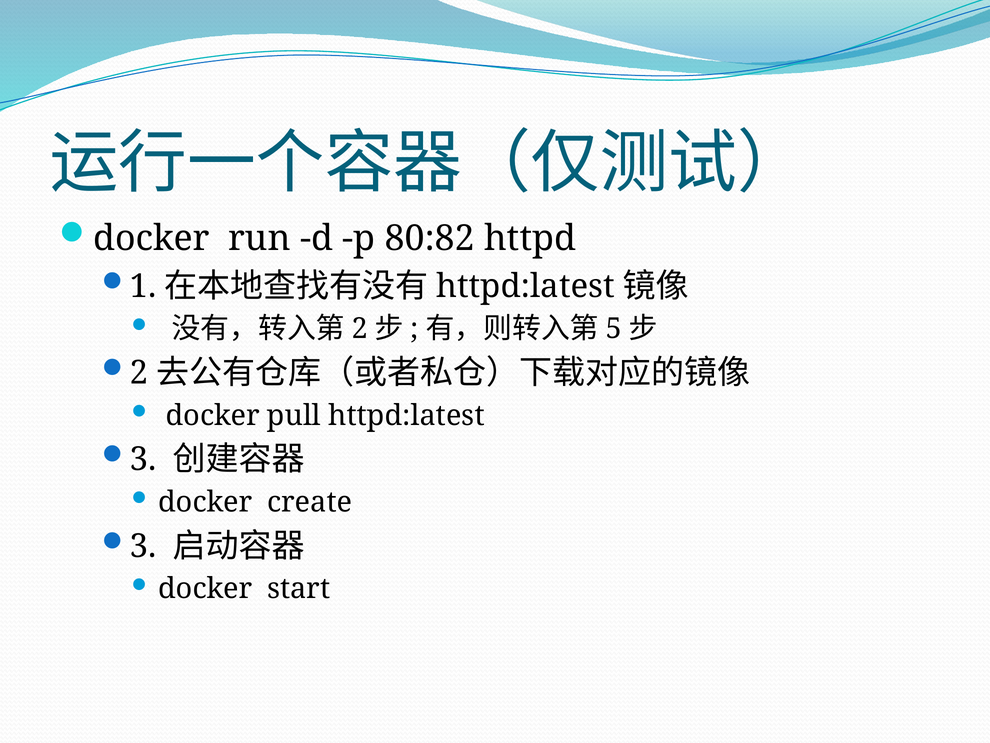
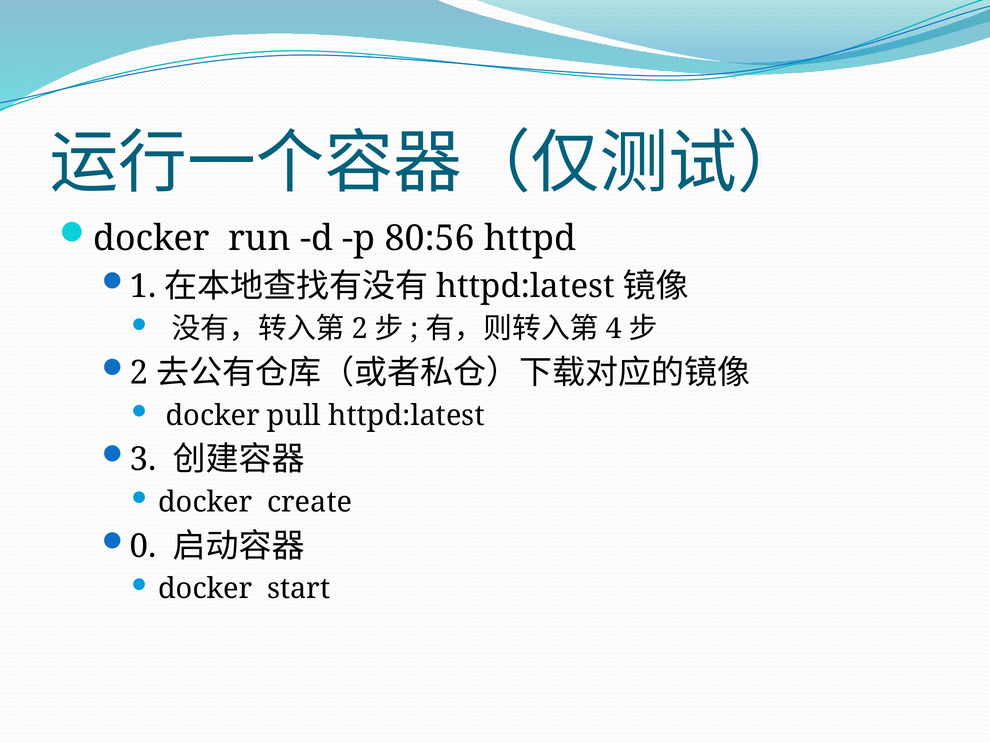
80:82: 80:82 -> 80:56
5: 5 -> 4
3 at (143, 546): 3 -> 0
